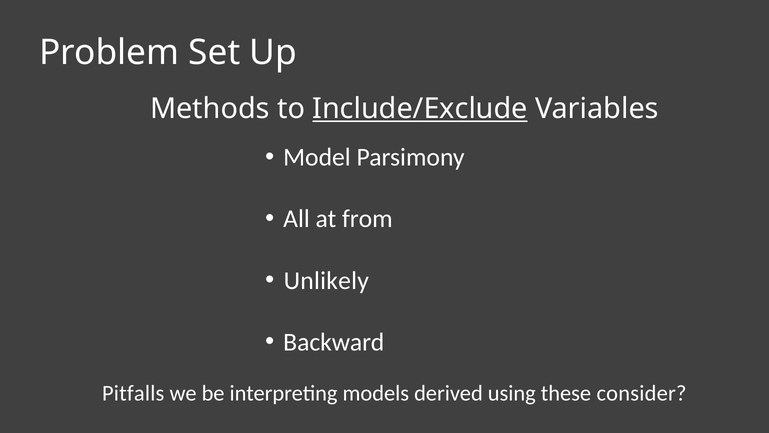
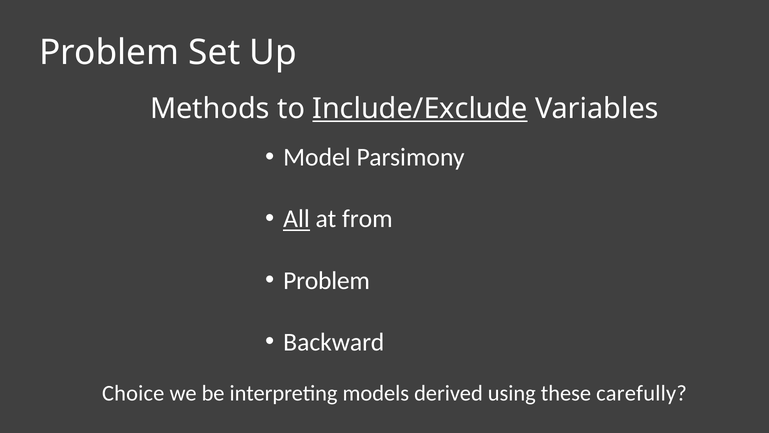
All underline: none -> present
Unlikely at (326, 280): Unlikely -> Problem
Pitfalls: Pitfalls -> Choice
consider: consider -> carefully
